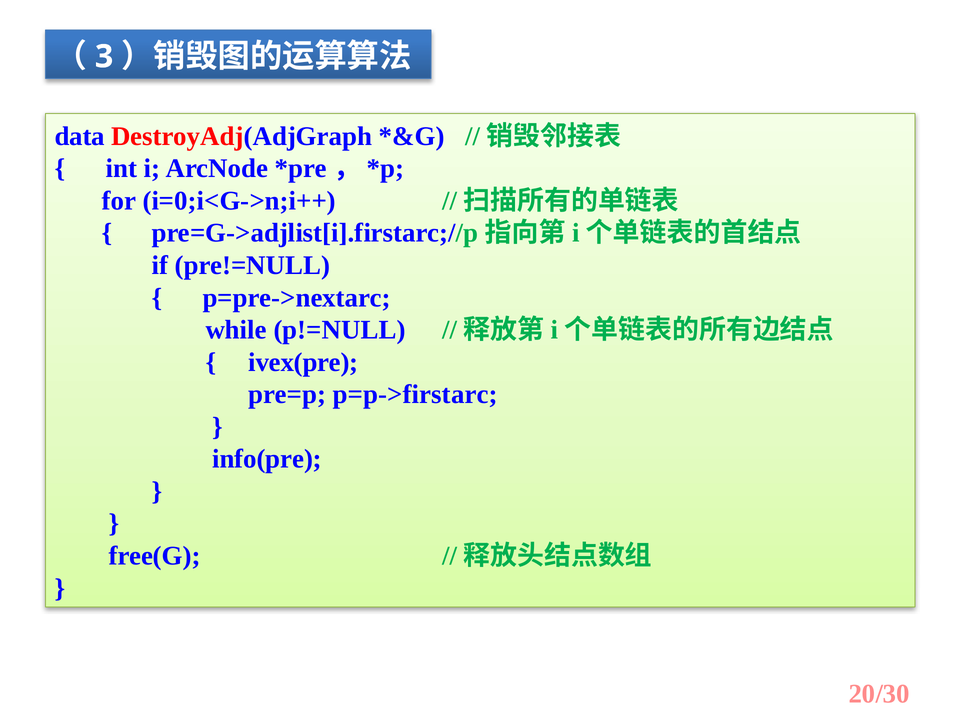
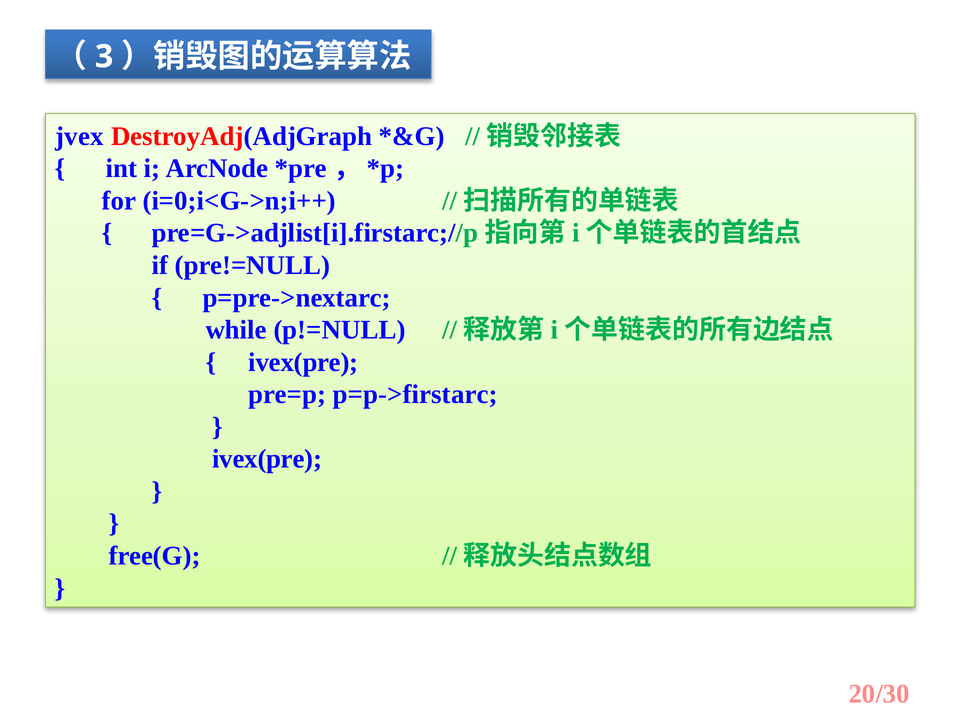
data: data -> jvex
info(pre at (267, 459): info(pre -> ivex(pre
